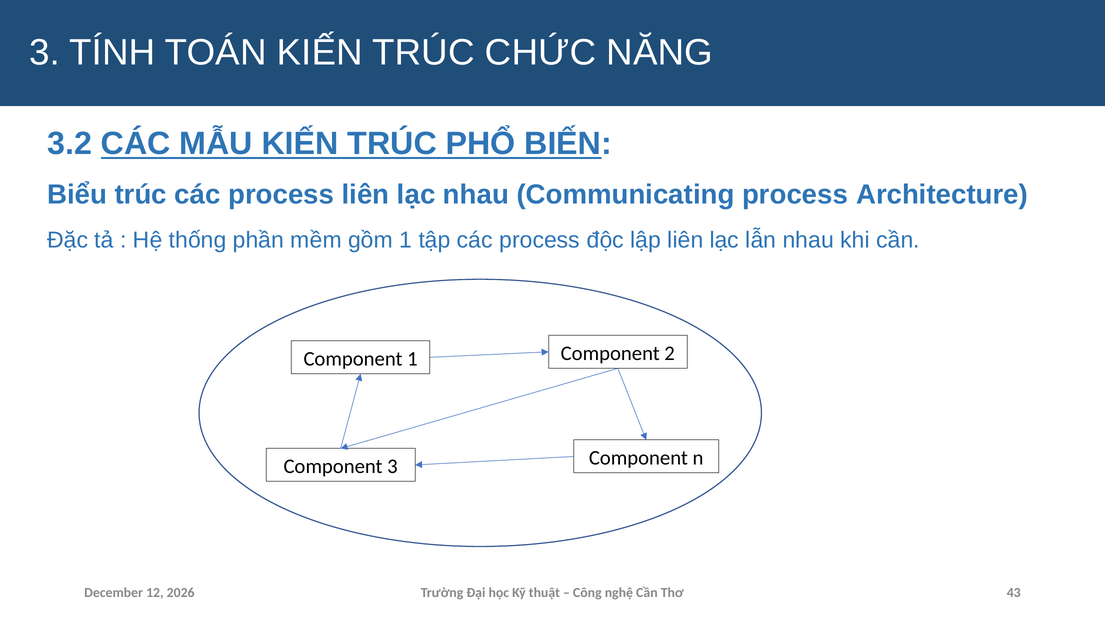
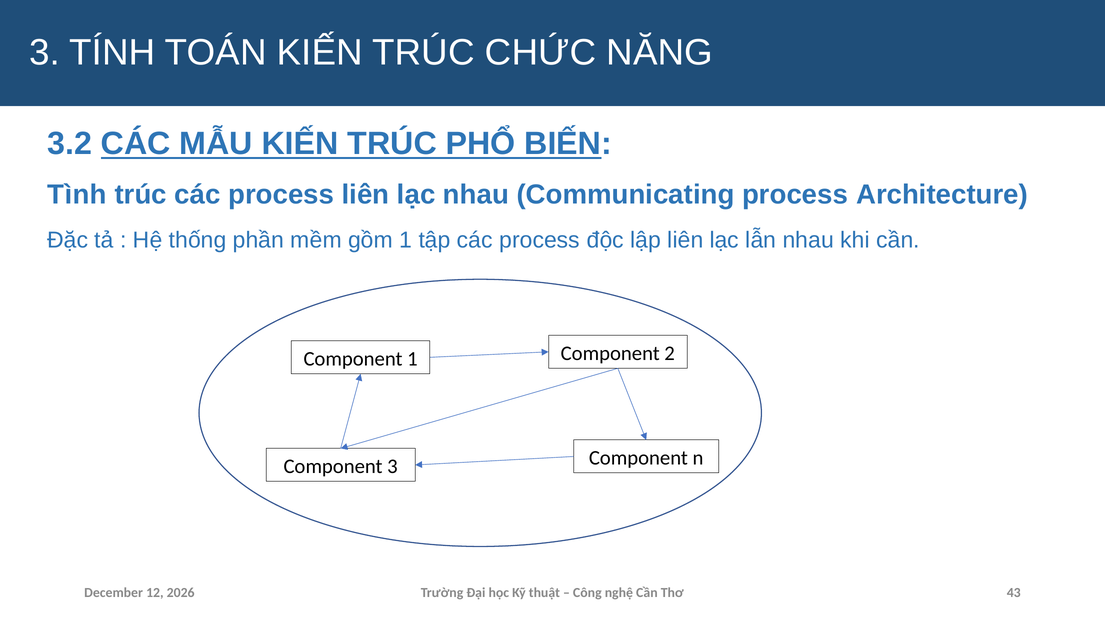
Biểu: Biểu -> Tình
